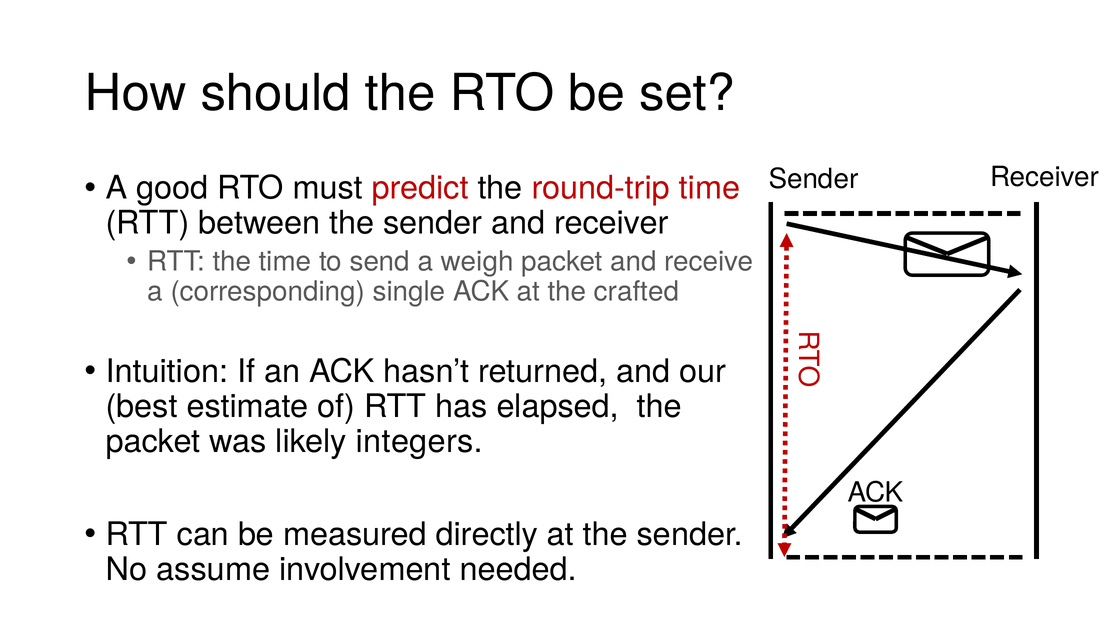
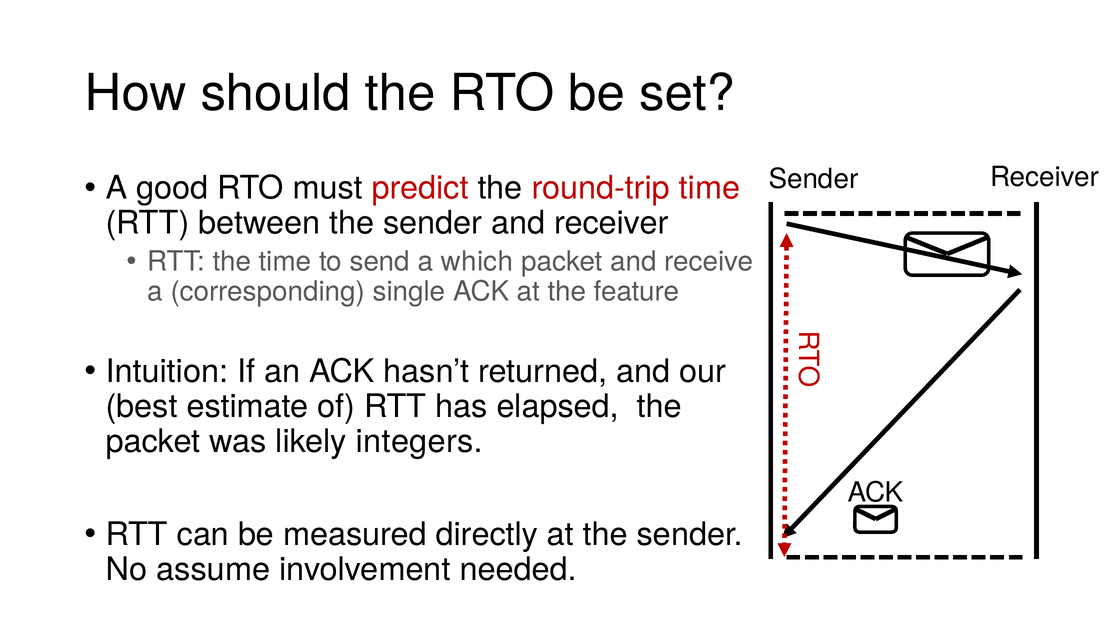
weigh: weigh -> which
crafted: crafted -> feature
